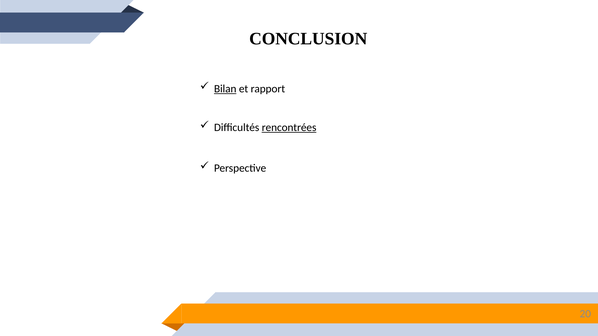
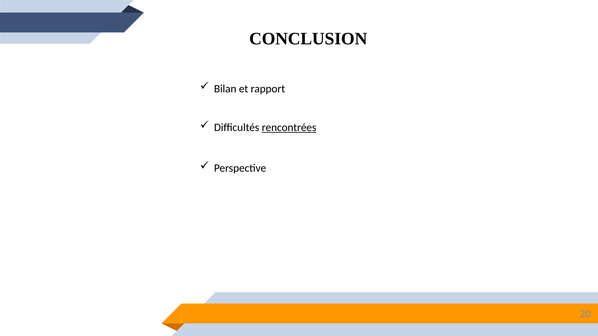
Bilan underline: present -> none
